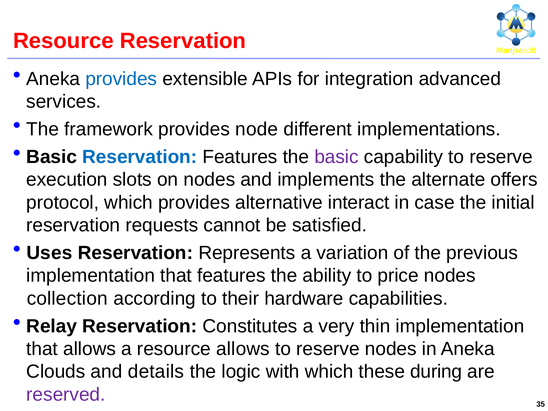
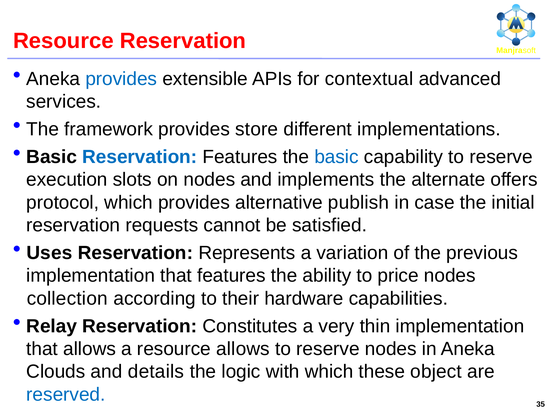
integration: integration -> contextual
node: node -> store
basic at (337, 157) colour: purple -> blue
interact: interact -> publish
during: during -> object
reserved colour: purple -> blue
